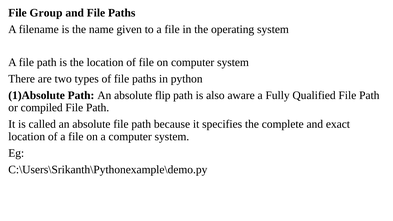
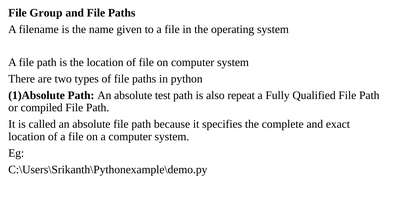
flip: flip -> test
aware: aware -> repeat
